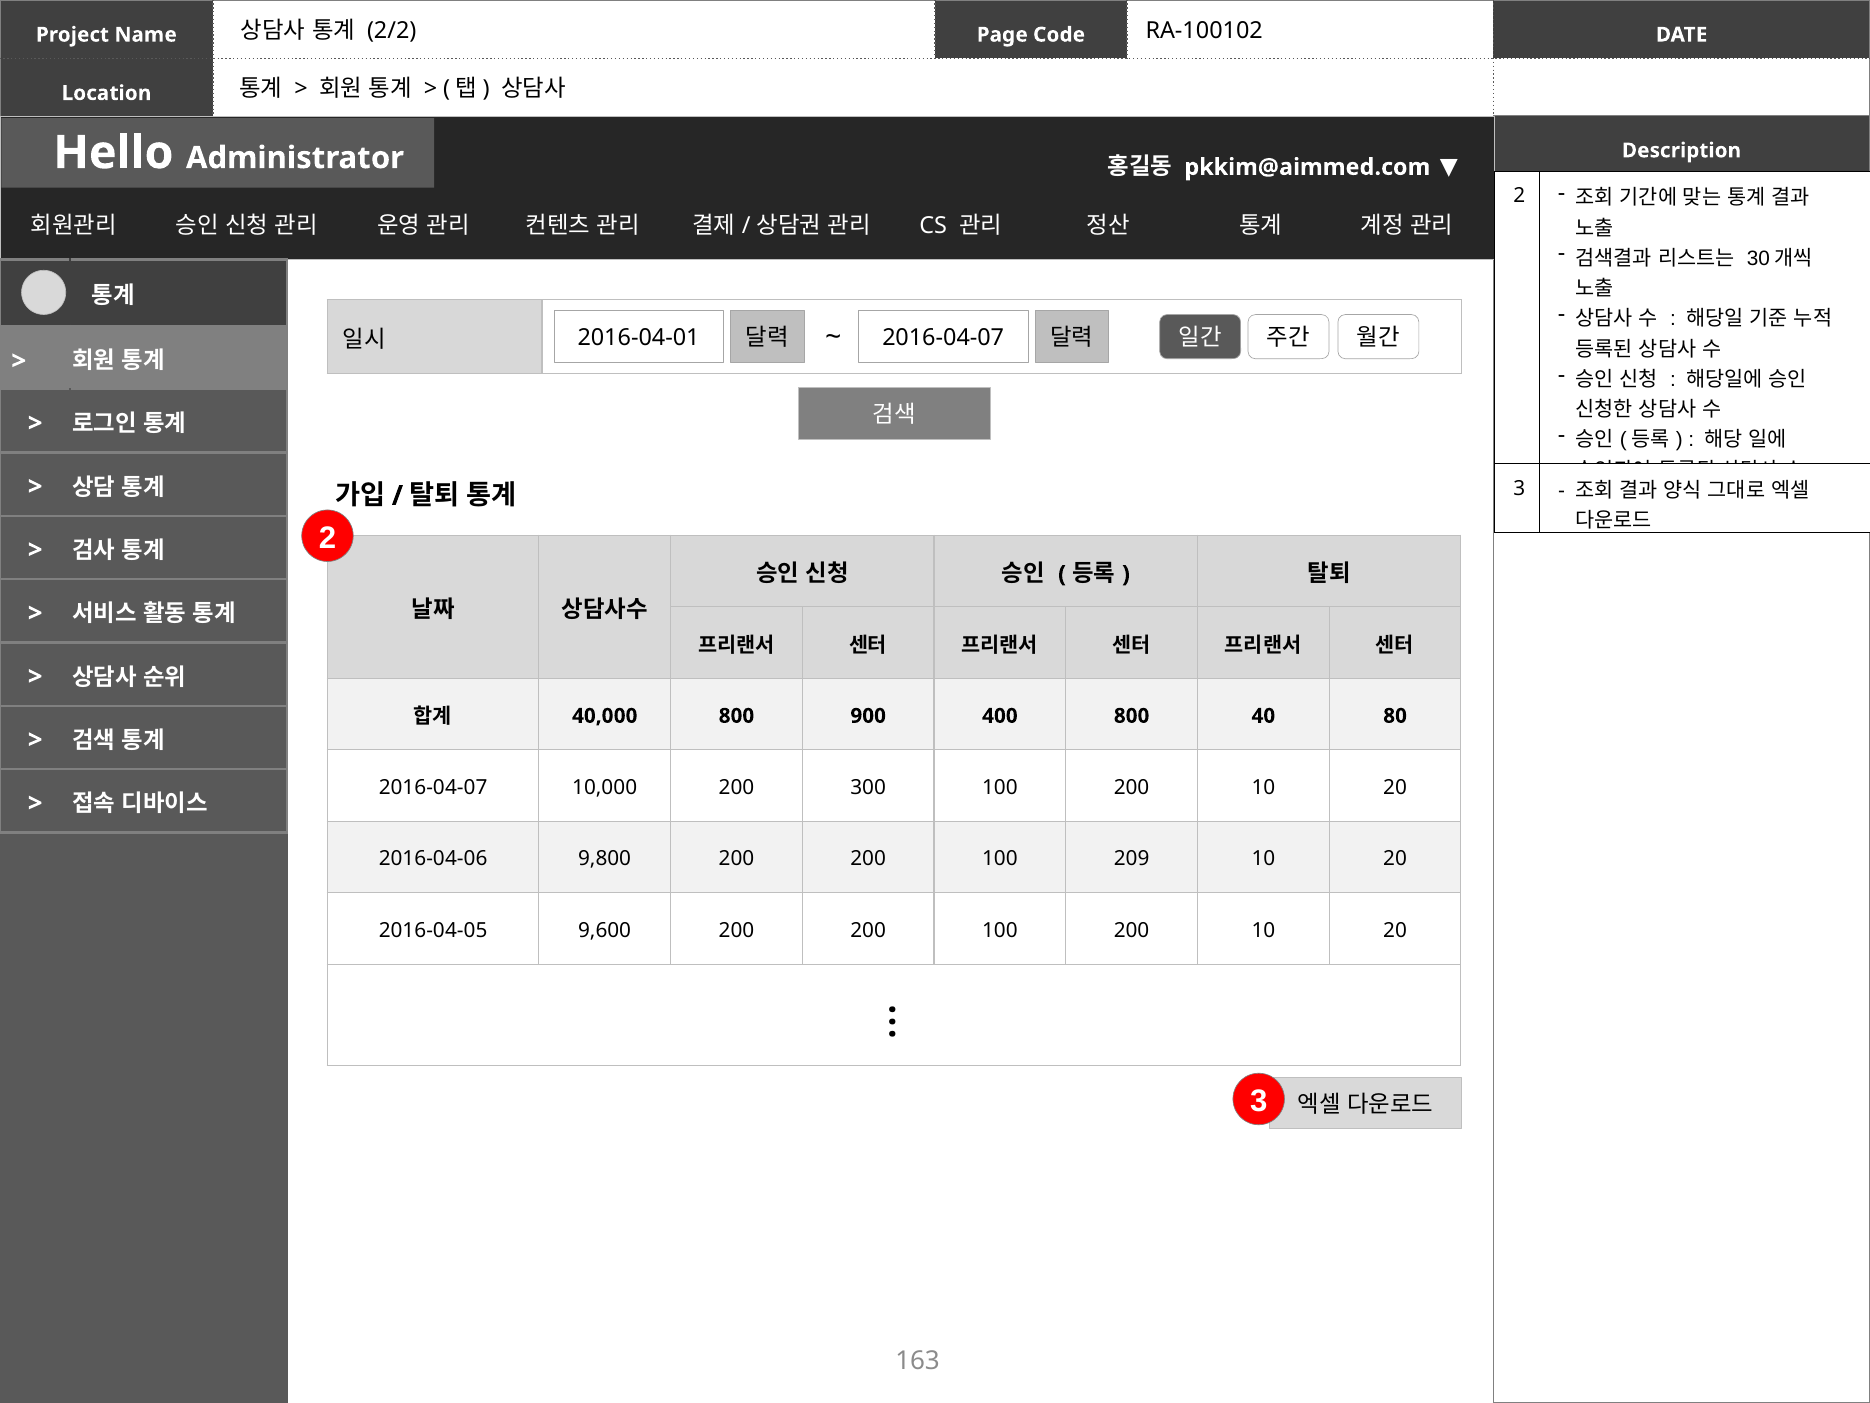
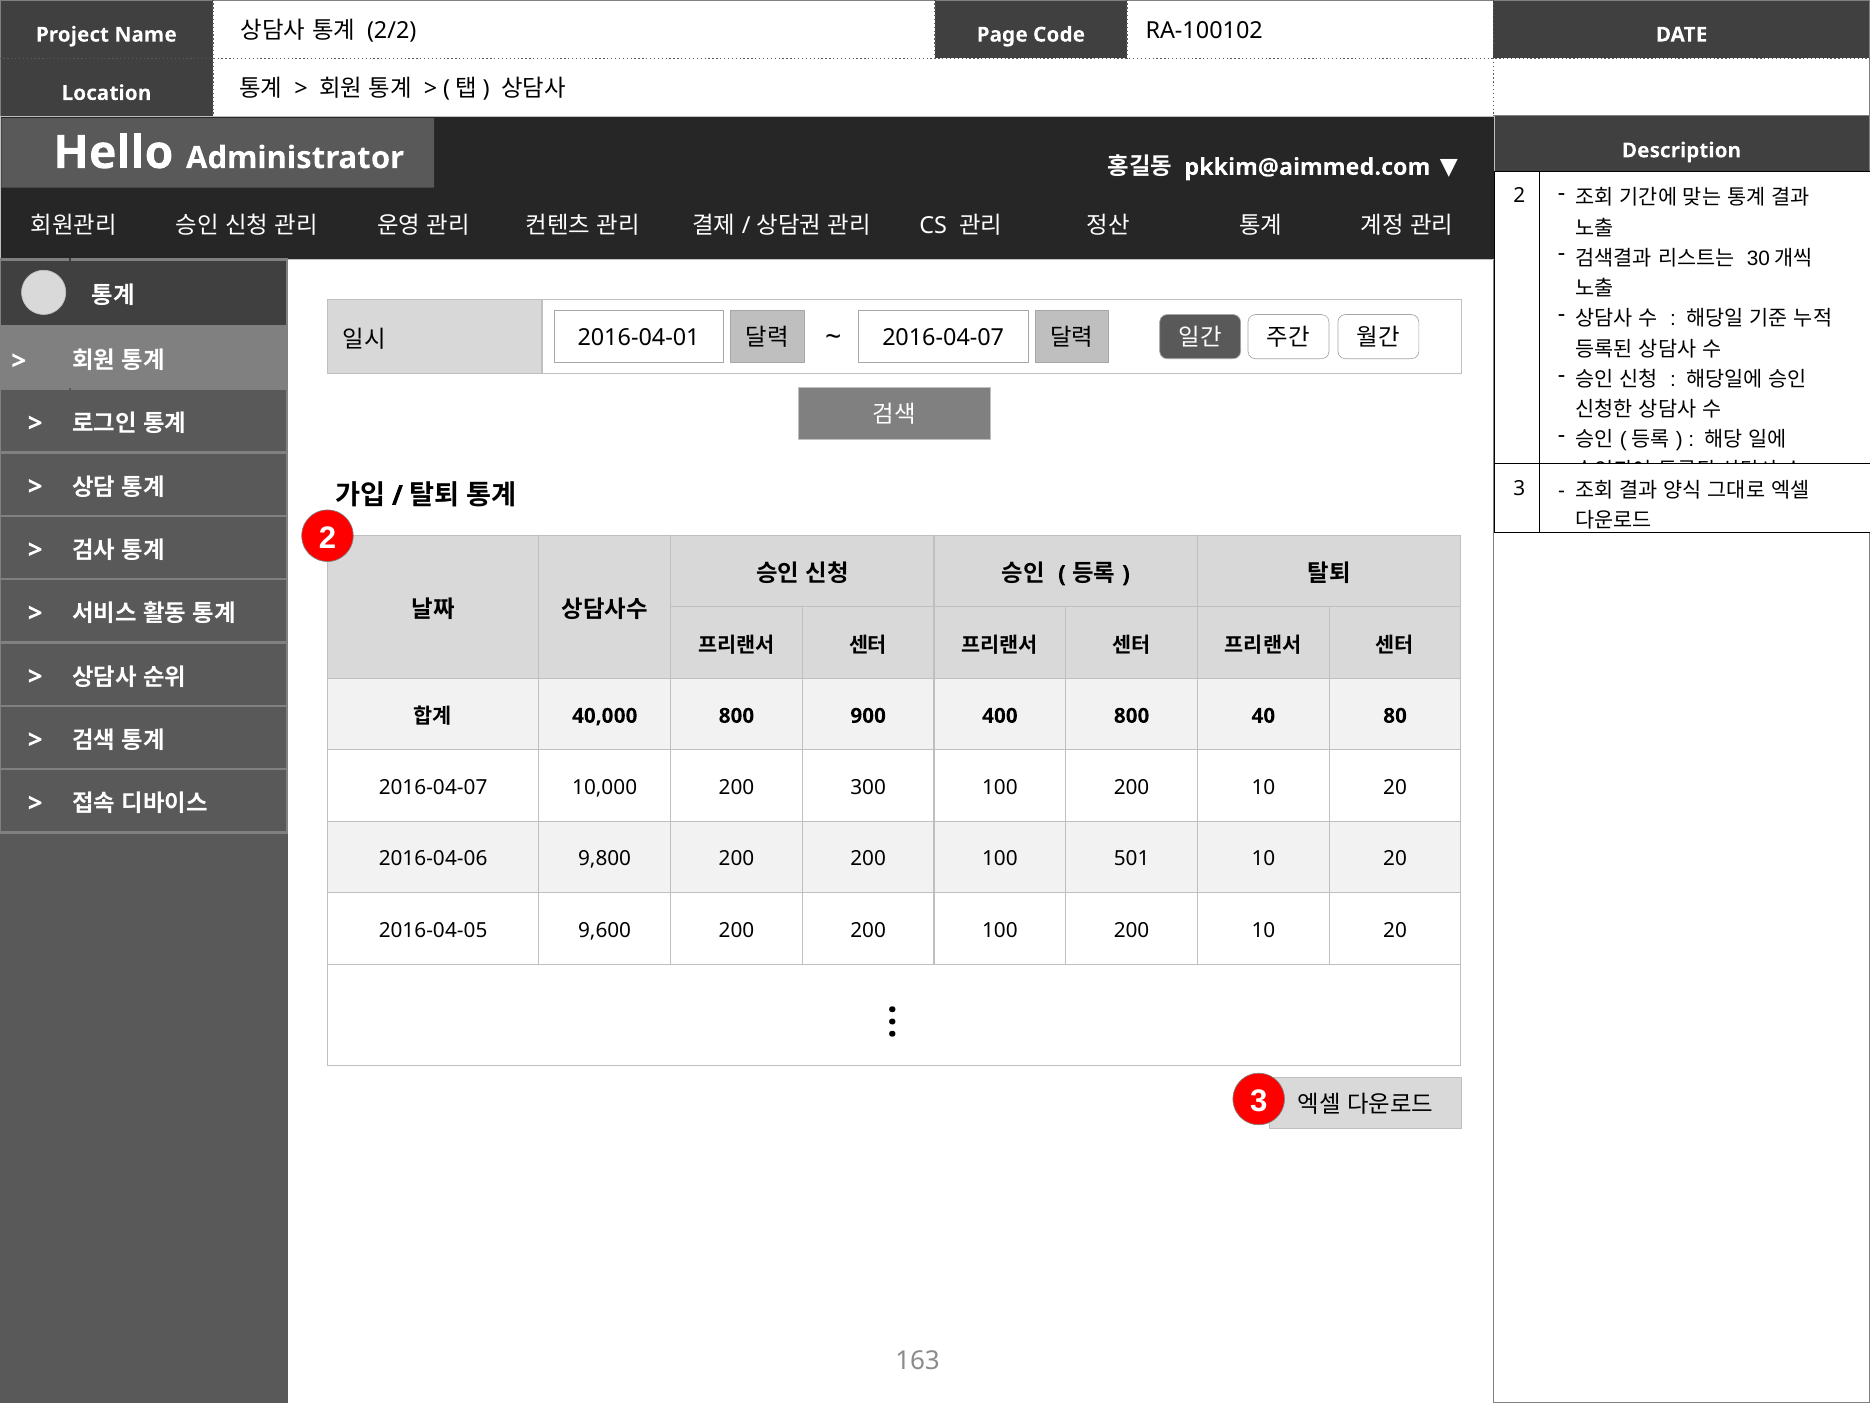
209: 209 -> 501
